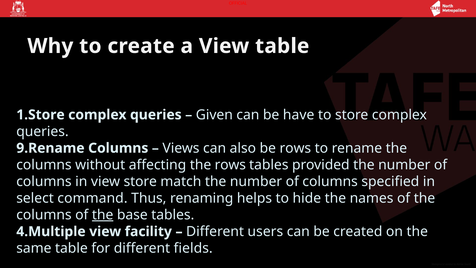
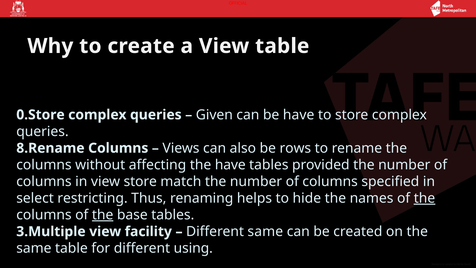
1.Store: 1.Store -> 0.Store
9.Rename: 9.Rename -> 8.Rename
the rows: rows -> have
command: command -> restricting
the at (424, 198) underline: none -> present
4.Multiple: 4.Multiple -> 3.Multiple
Different users: users -> same
fields: fields -> using
